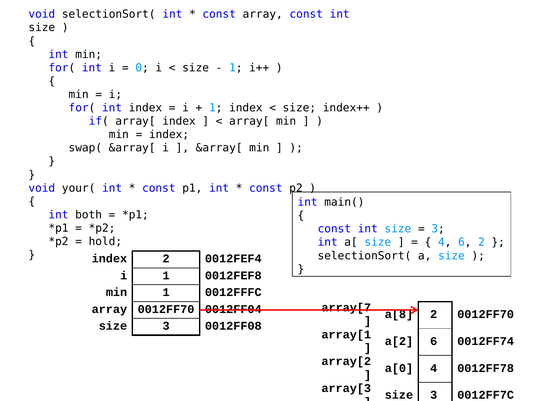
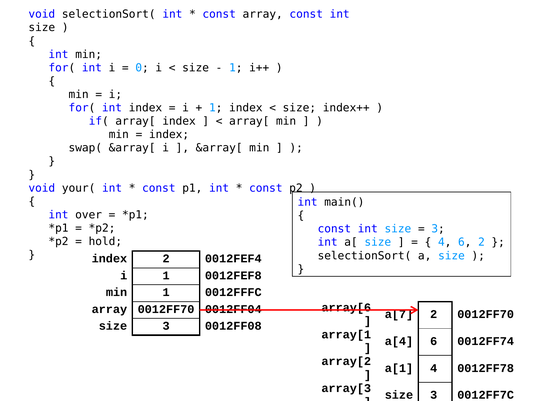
both: both -> over
array[7: array[7 -> array[6
a[8: a[8 -> a[7
a[2: a[2 -> a[4
a[0: a[0 -> a[1
